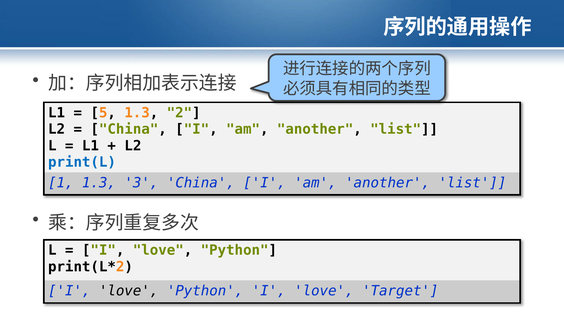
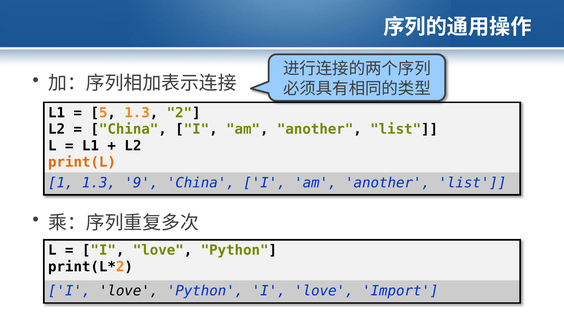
print(L colour: blue -> orange
3: 3 -> 9
Target: Target -> Import
